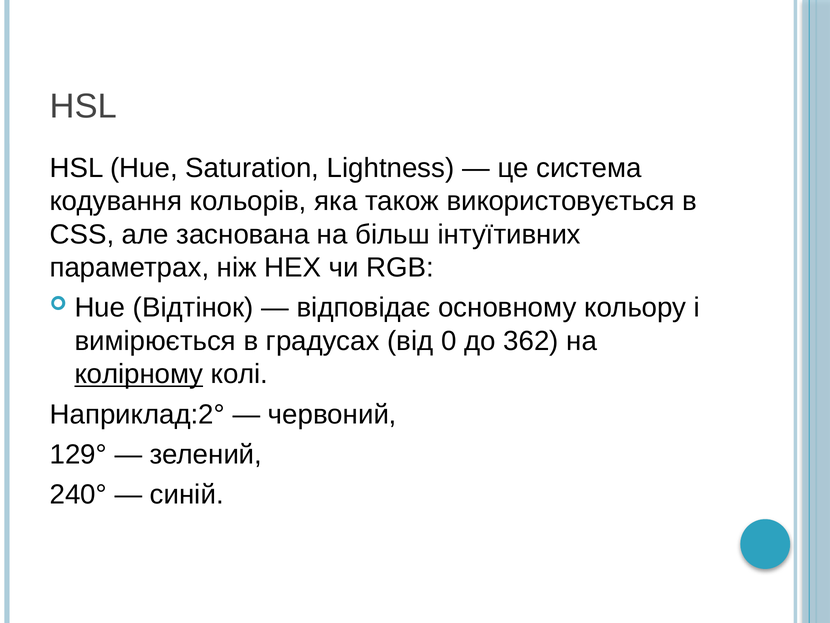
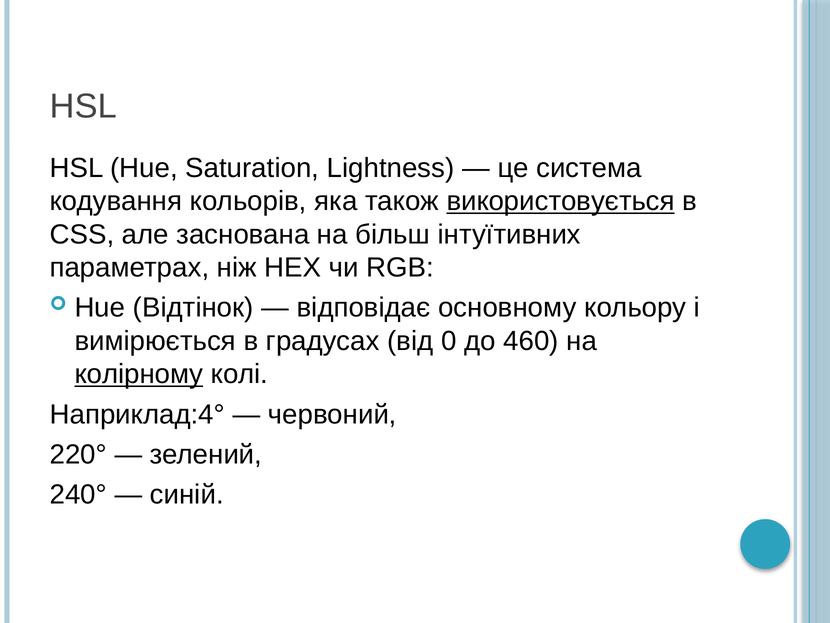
використовується underline: none -> present
362: 362 -> 460
Наприклад:2°: Наприклад:2° -> Наприклад:4°
129°: 129° -> 220°
